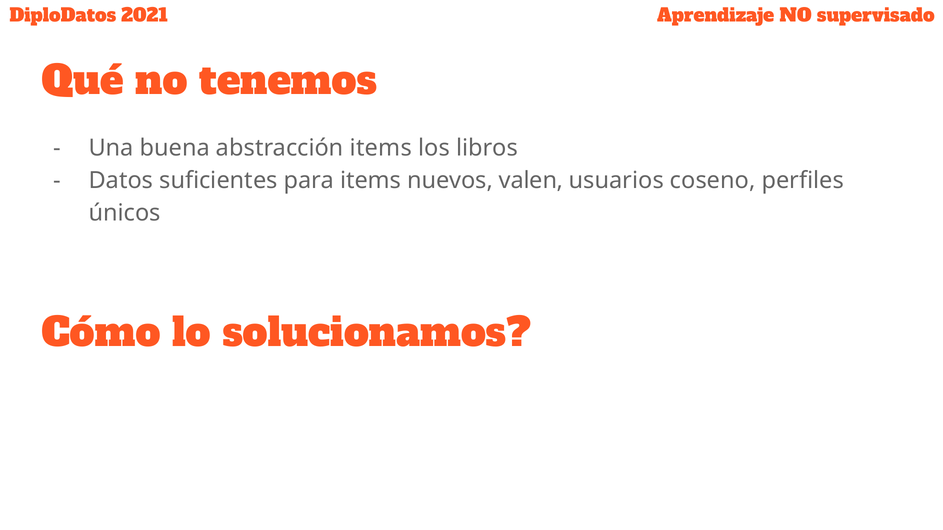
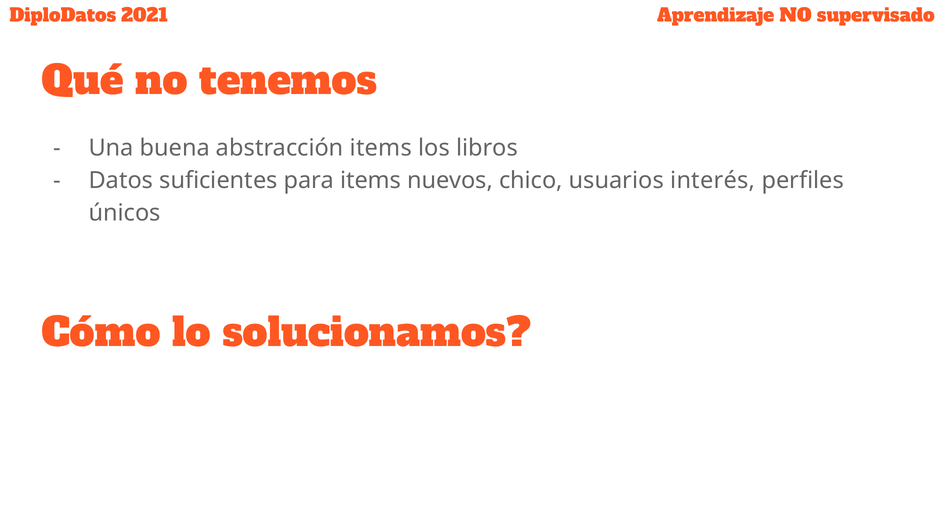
valen: valen -> chico
coseno: coseno -> interés
